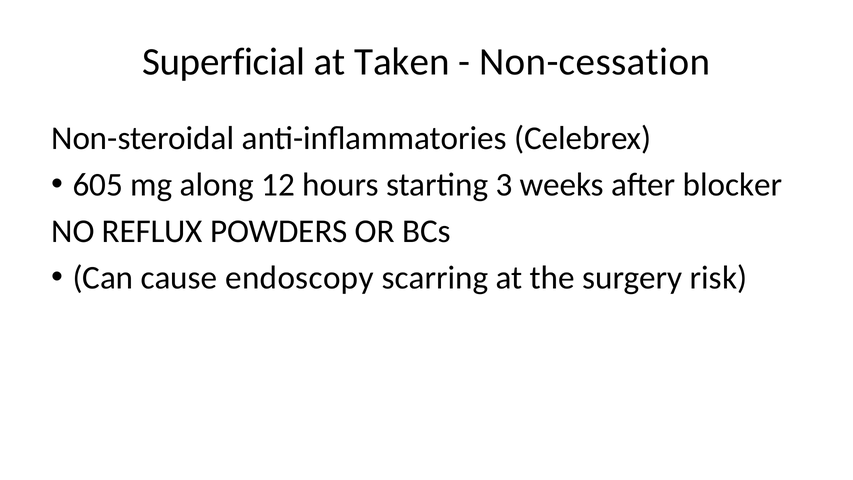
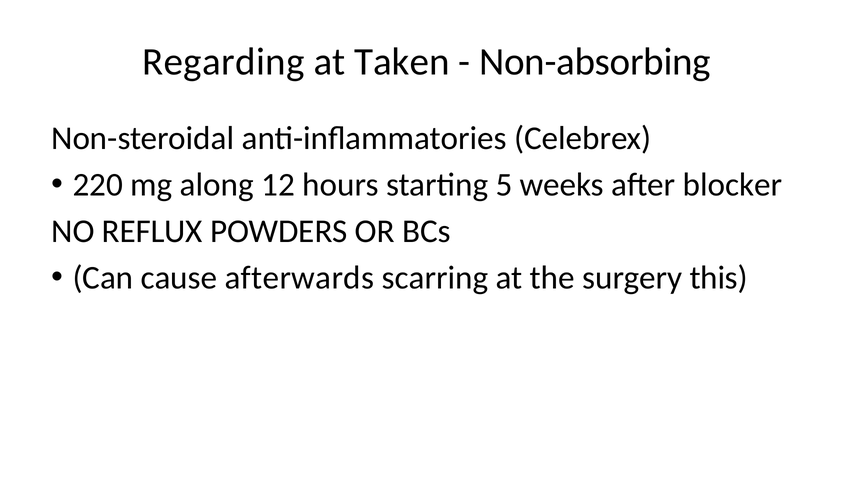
Superficial: Superficial -> Regarding
Non-cessation: Non-cessation -> Non-absorbing
605: 605 -> 220
3: 3 -> 5
endoscopy: endoscopy -> afterwards
risk: risk -> this
